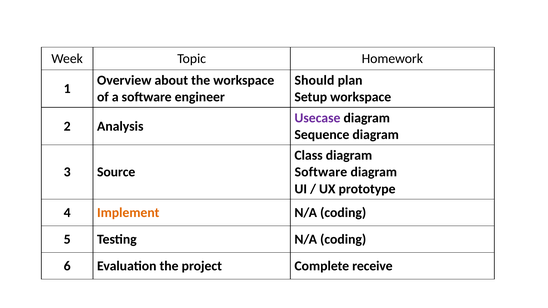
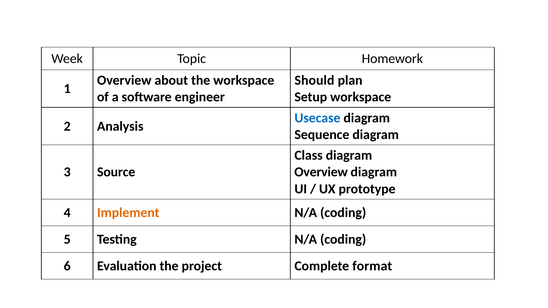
Usecase colour: purple -> blue
Software at (321, 172): Software -> Overview
receive: receive -> format
